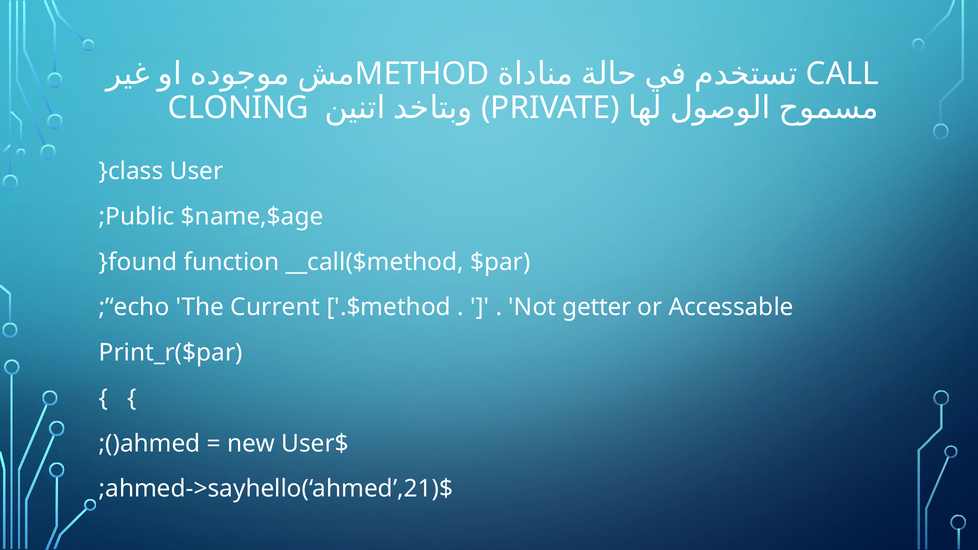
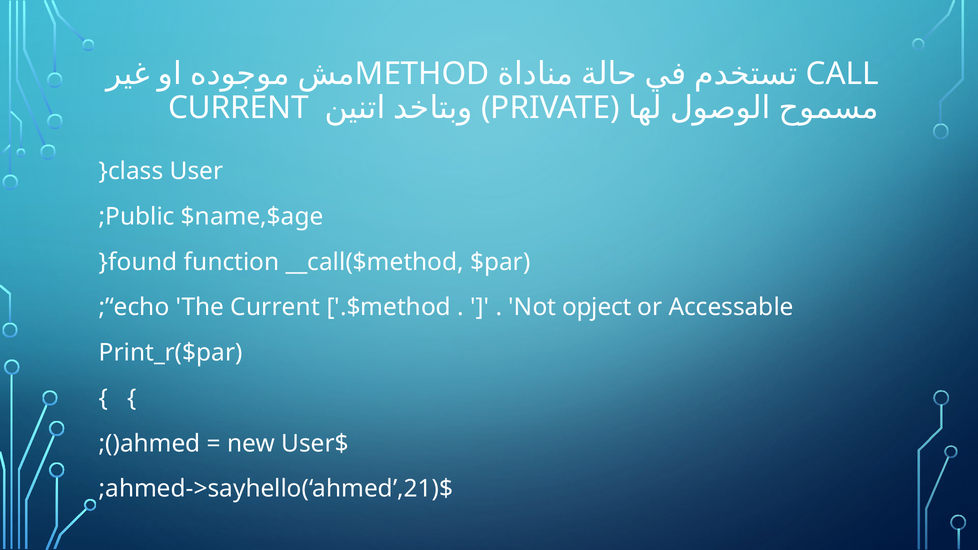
CLONING at (238, 108): CLONING -> CURRENT
getter: getter -> opject
